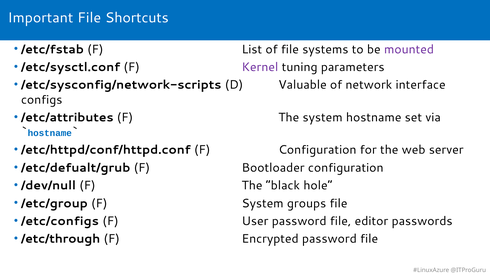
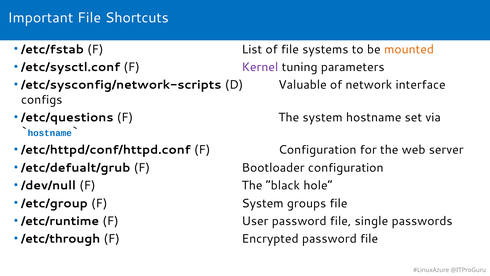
mounted colour: purple -> orange
/etc/attributes: /etc/attributes -> /etc/questions
/etc/configs: /etc/configs -> /etc/runtime
editor: editor -> single
